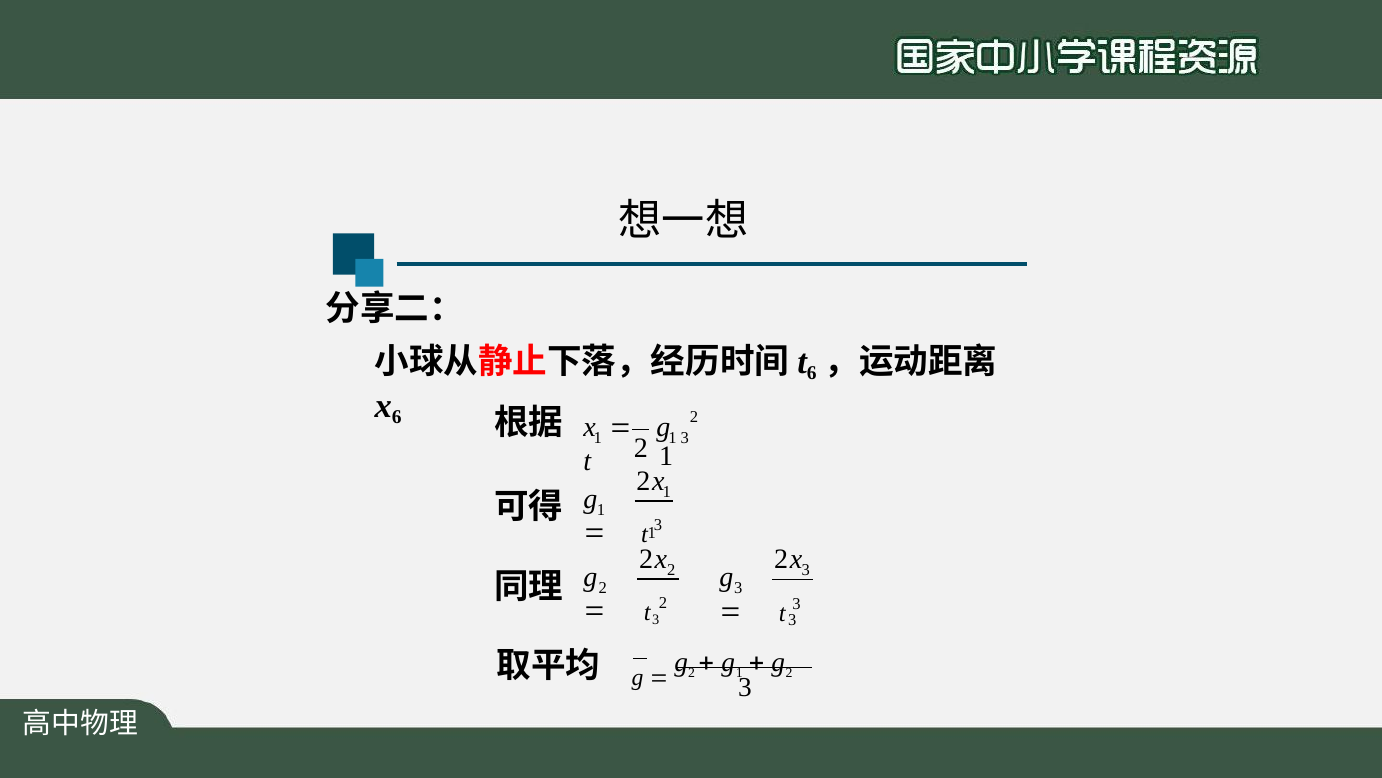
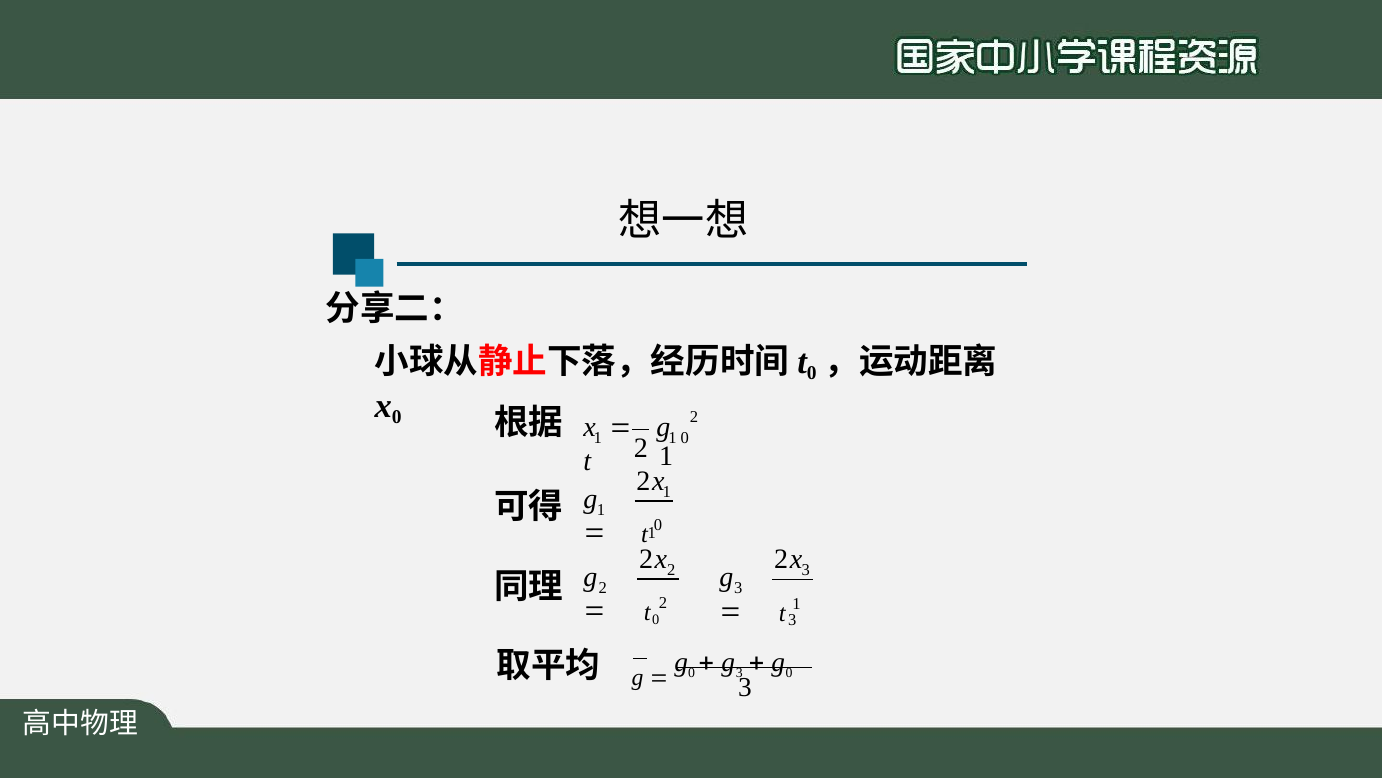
6 at (812, 373): 6 -> 0
x 6: 6 -> 0
1 3: 3 -> 0
3 at (658, 525): 3 -> 0
3 at (656, 619): 3 -> 0
3 at (797, 603): 3 -> 1
2 at (692, 672): 2 -> 0
g 1: 1 -> 3
2 at (789, 672): 2 -> 0
